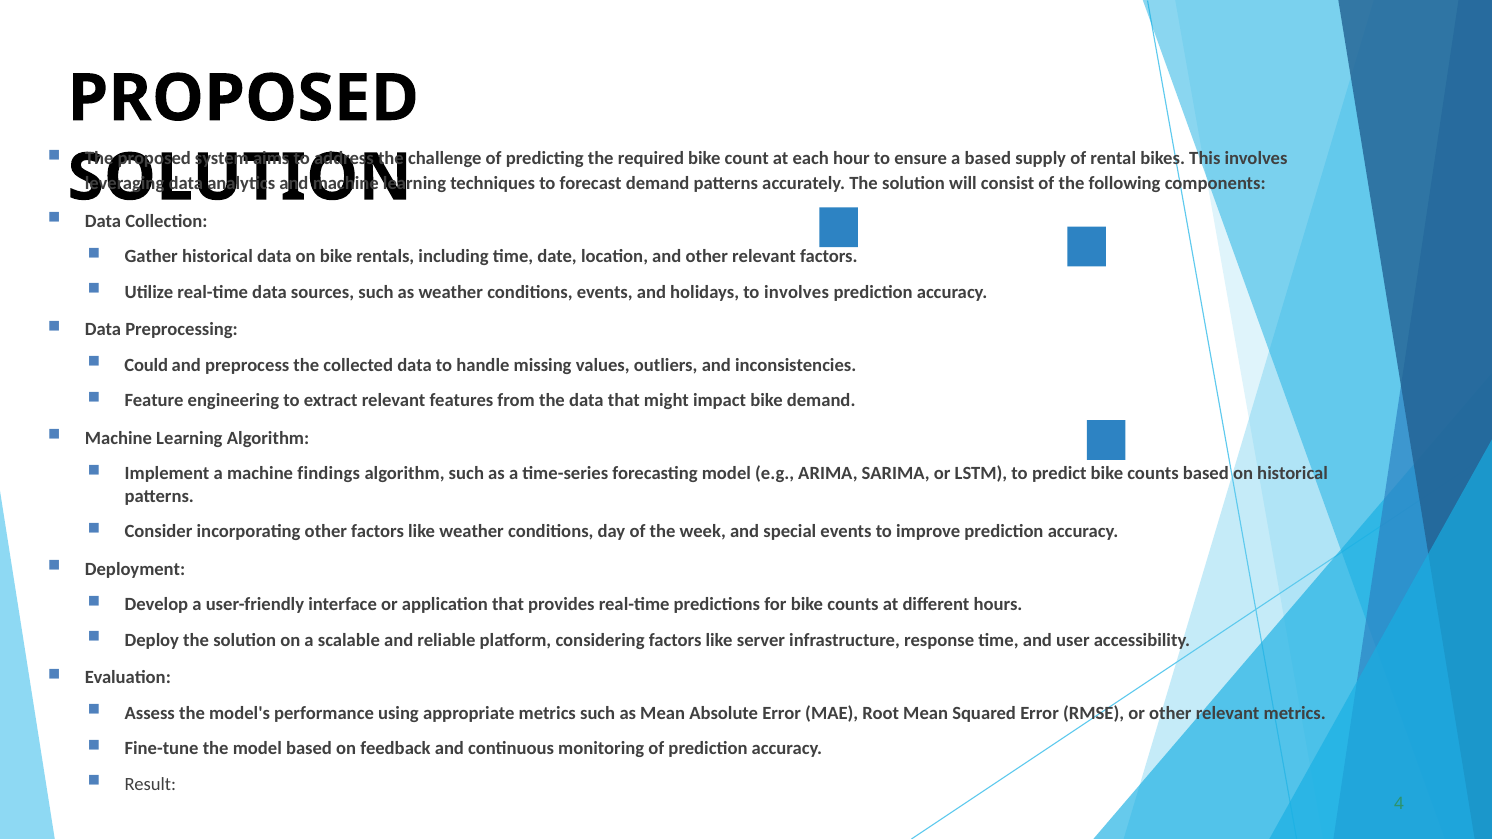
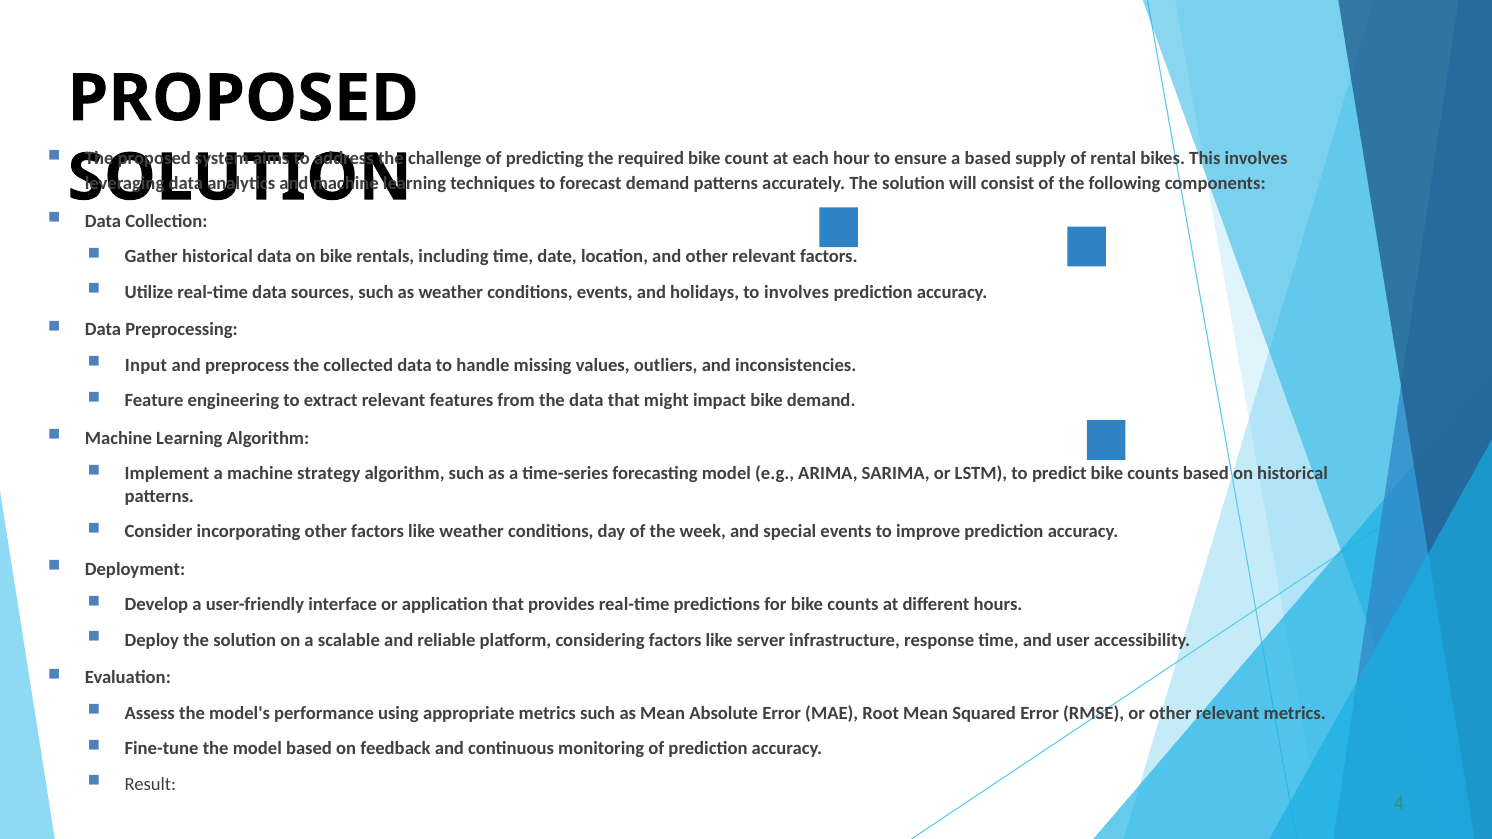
Could: Could -> Input
findings: findings -> strategy
